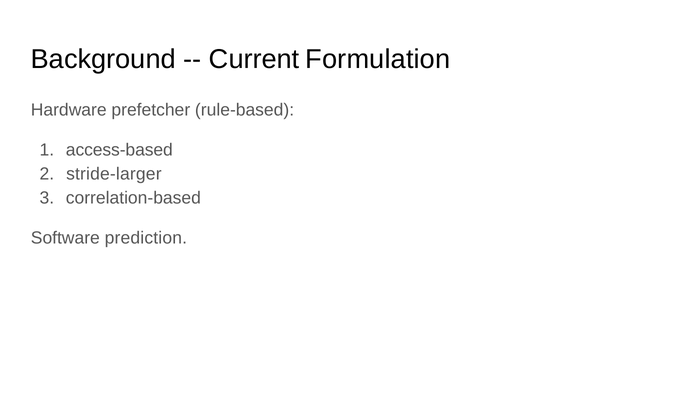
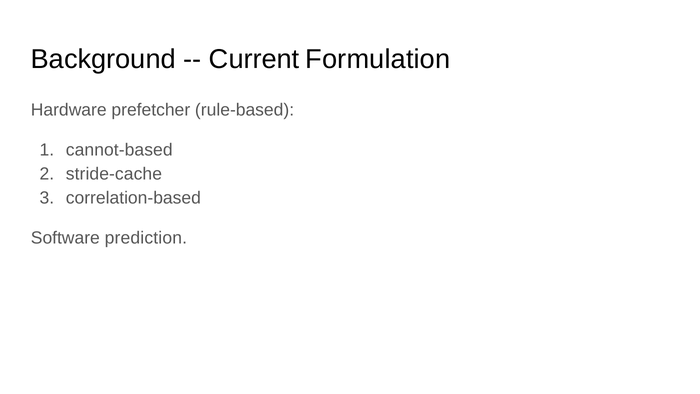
access-based: access-based -> cannot-based
stride-larger: stride-larger -> stride-cache
